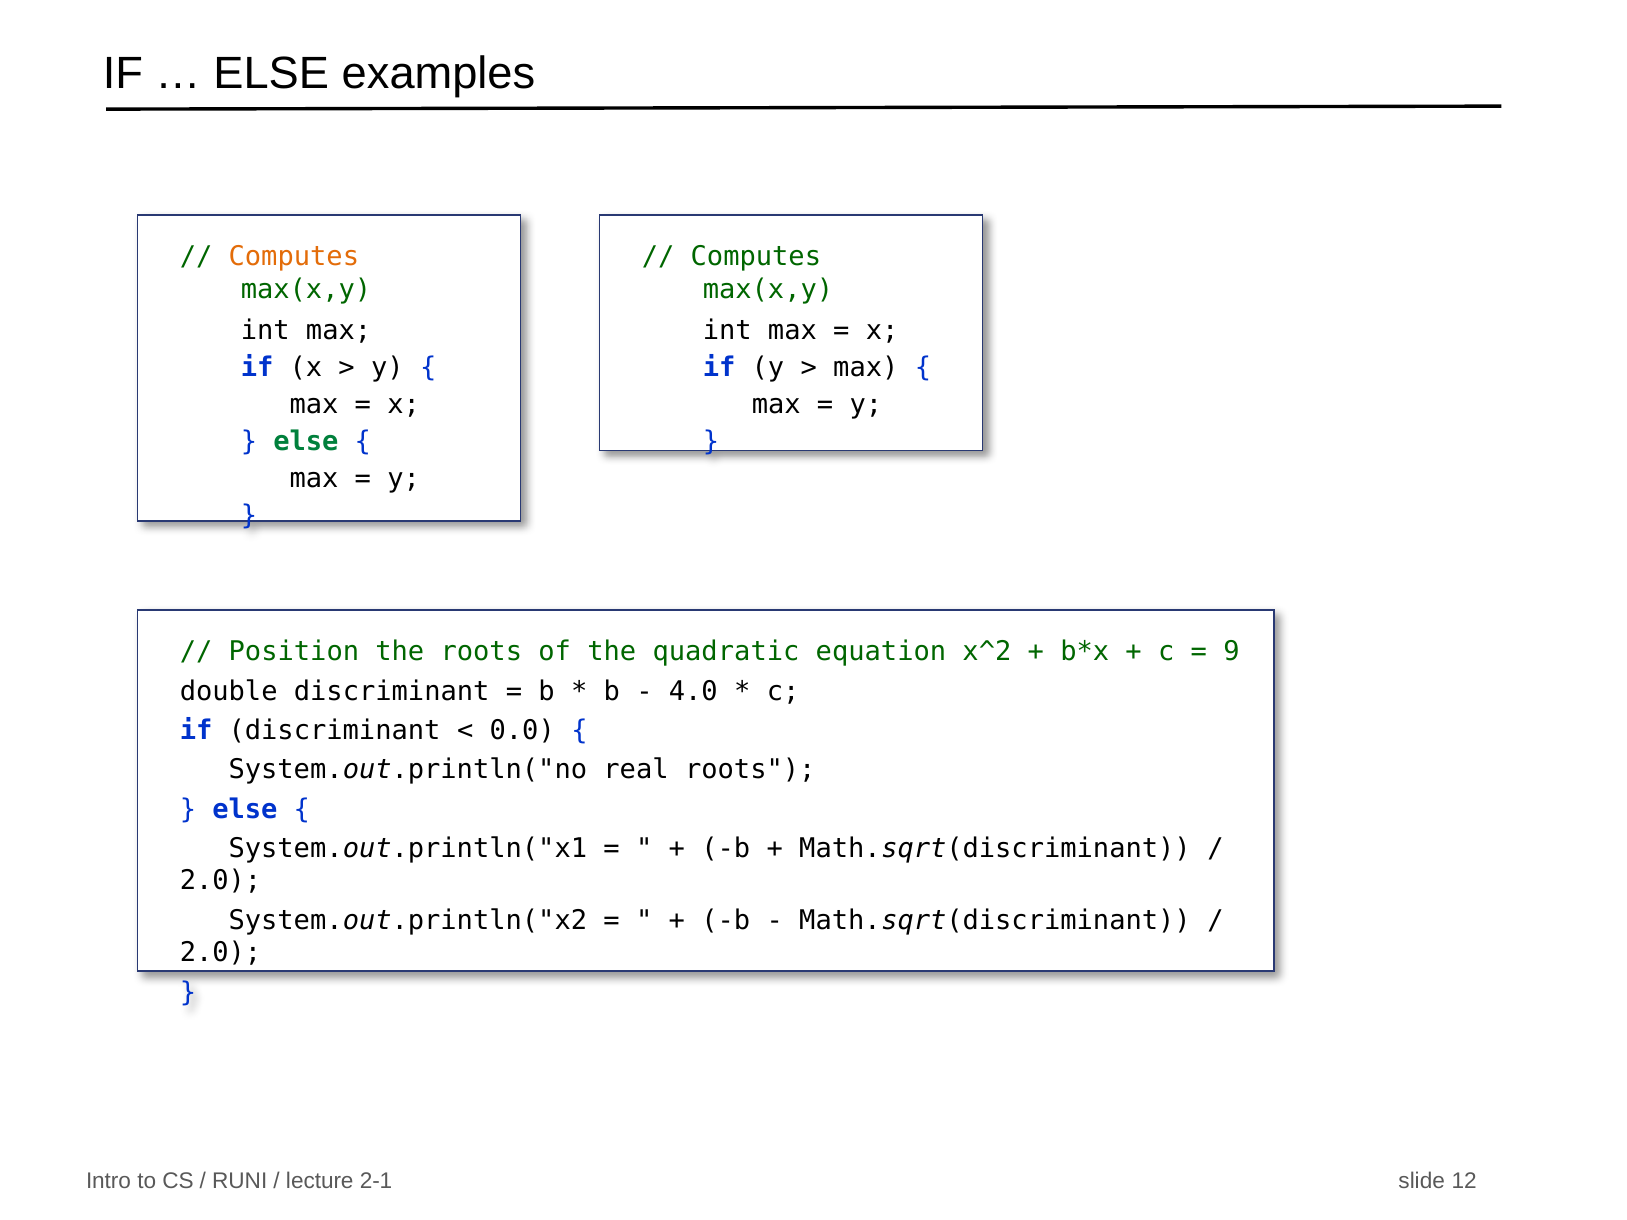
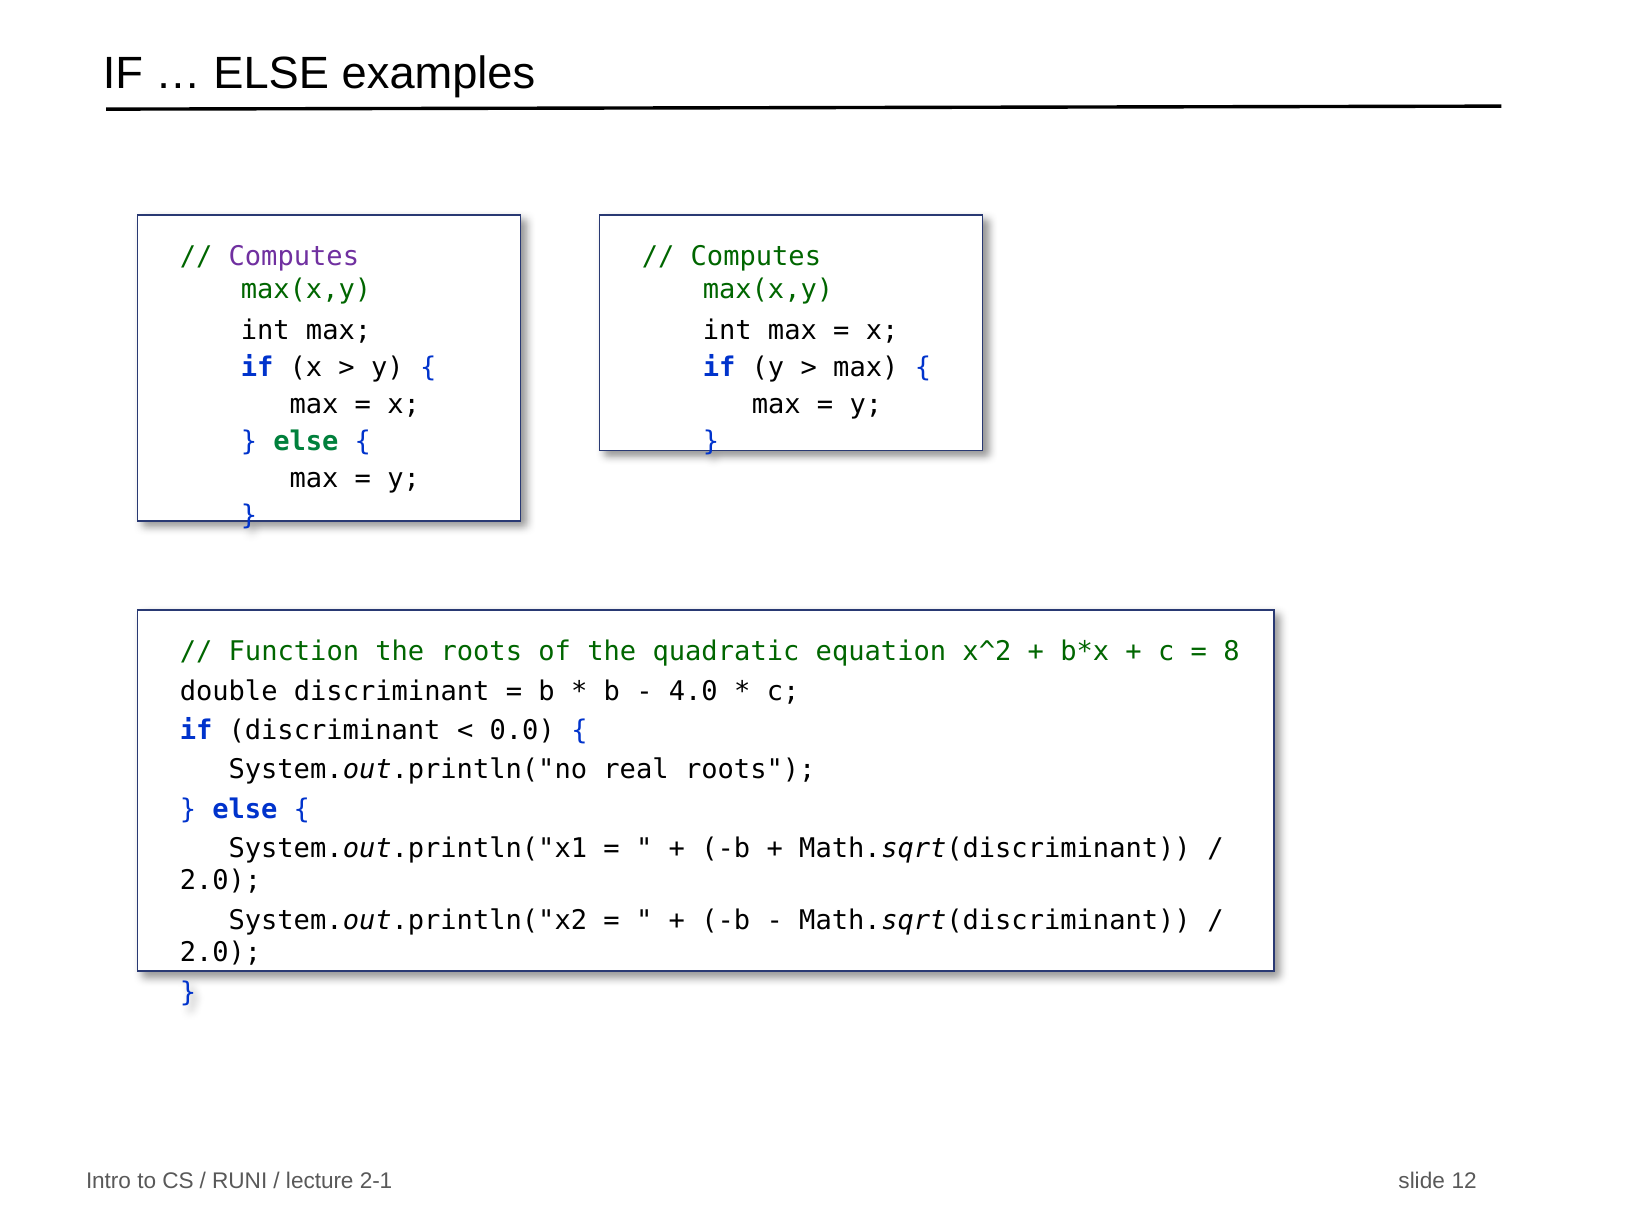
Computes at (294, 257) colour: orange -> purple
Position: Position -> Function
9: 9 -> 8
